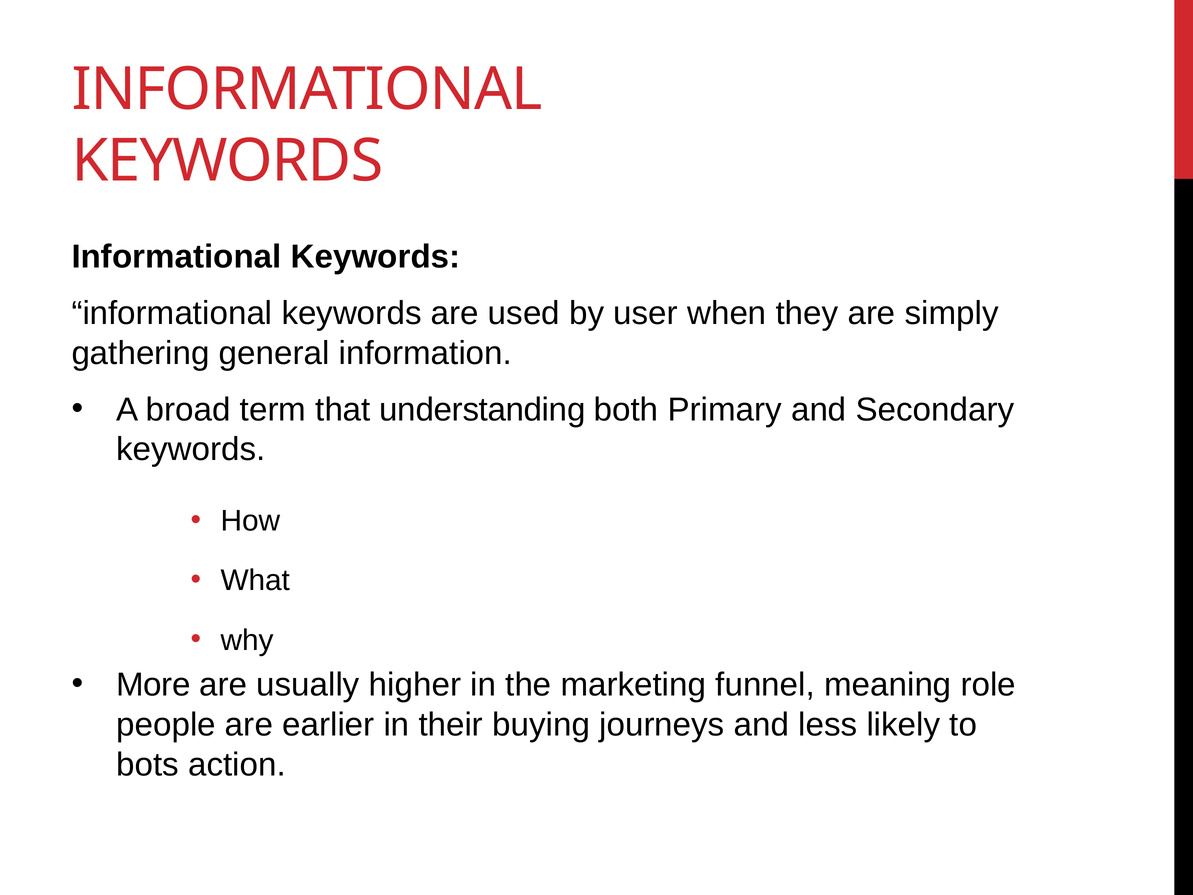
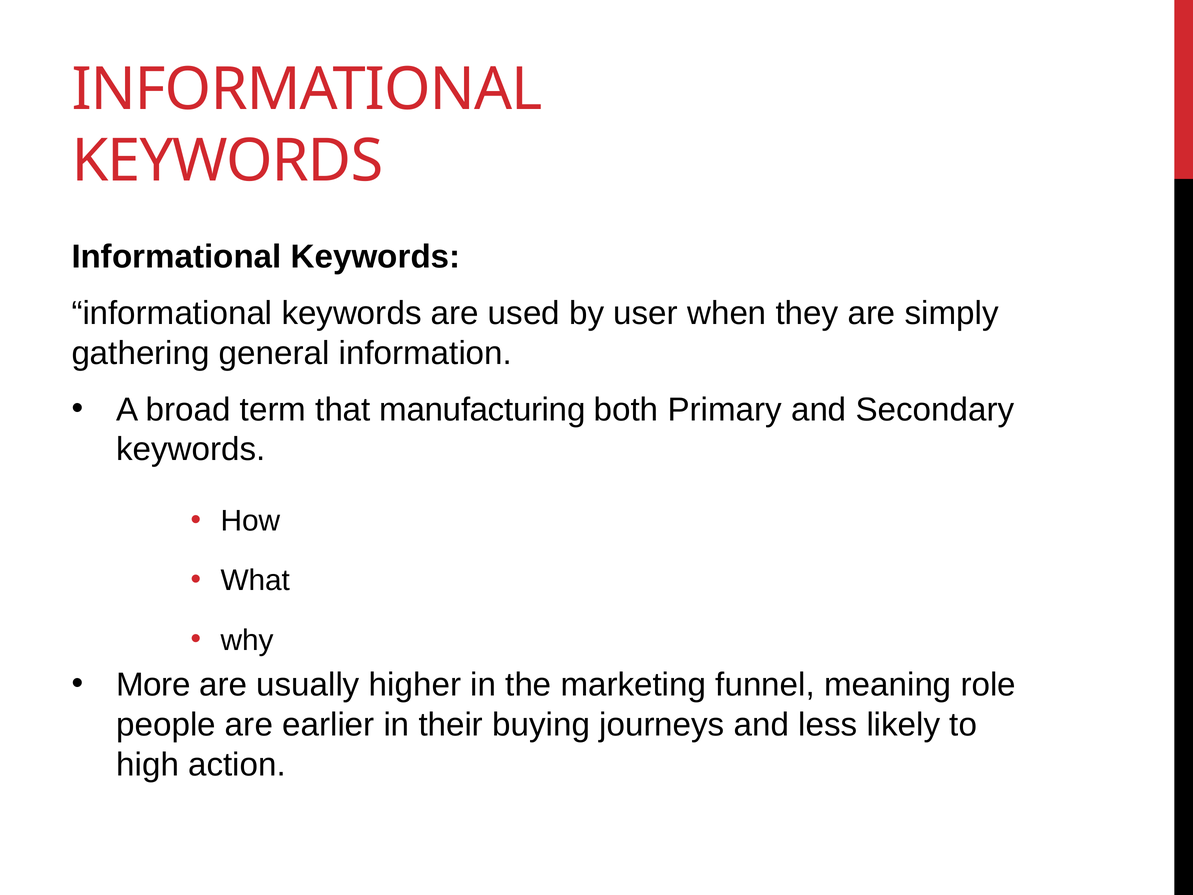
understanding: understanding -> manufacturing
bots: bots -> high
